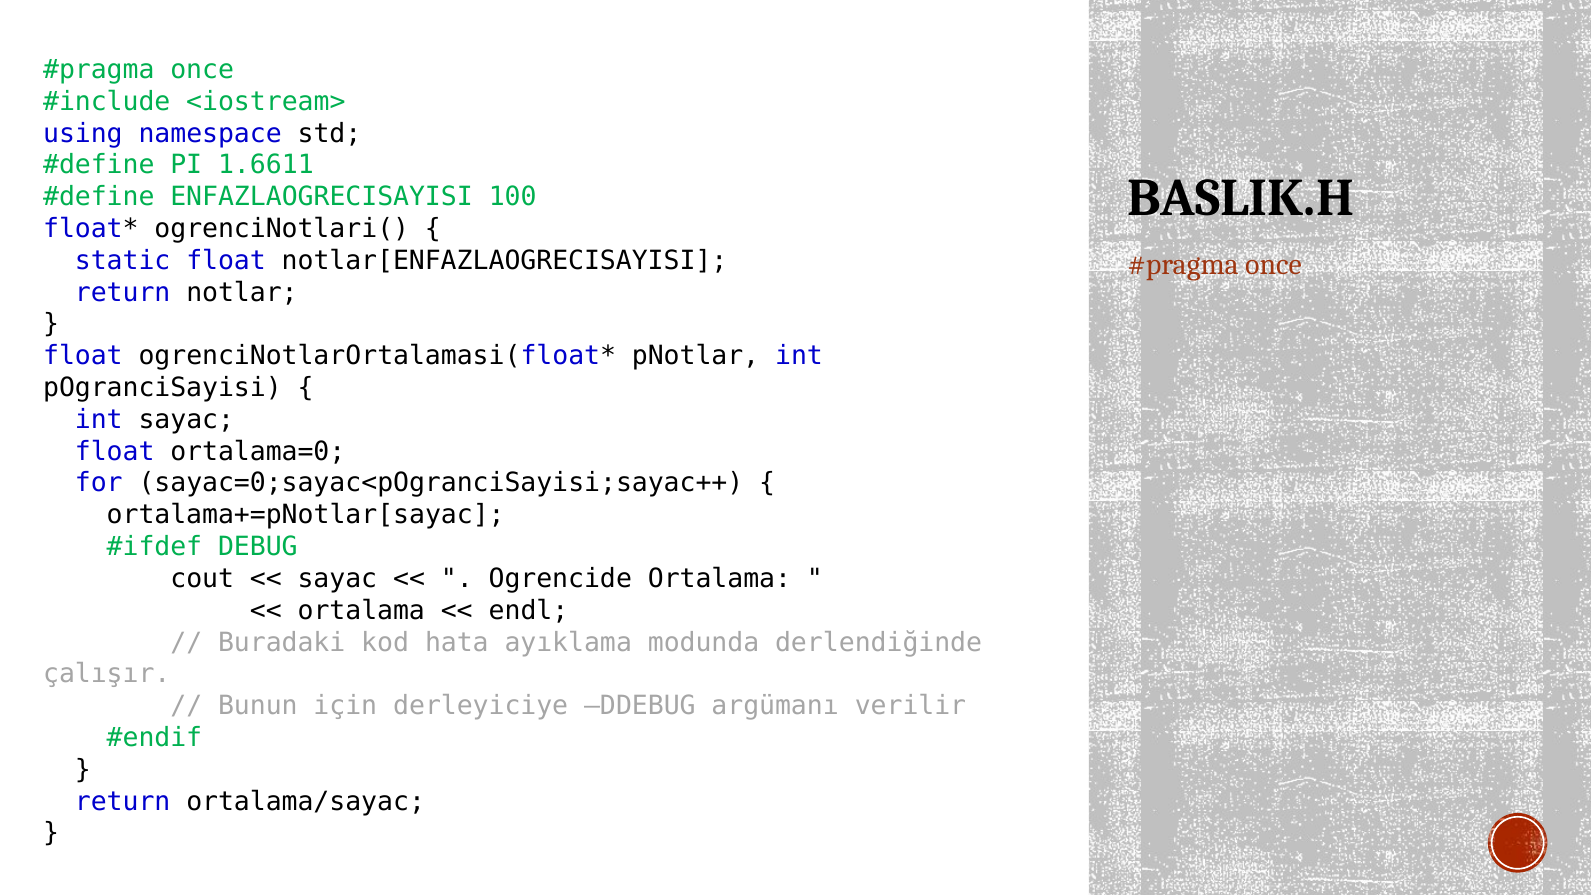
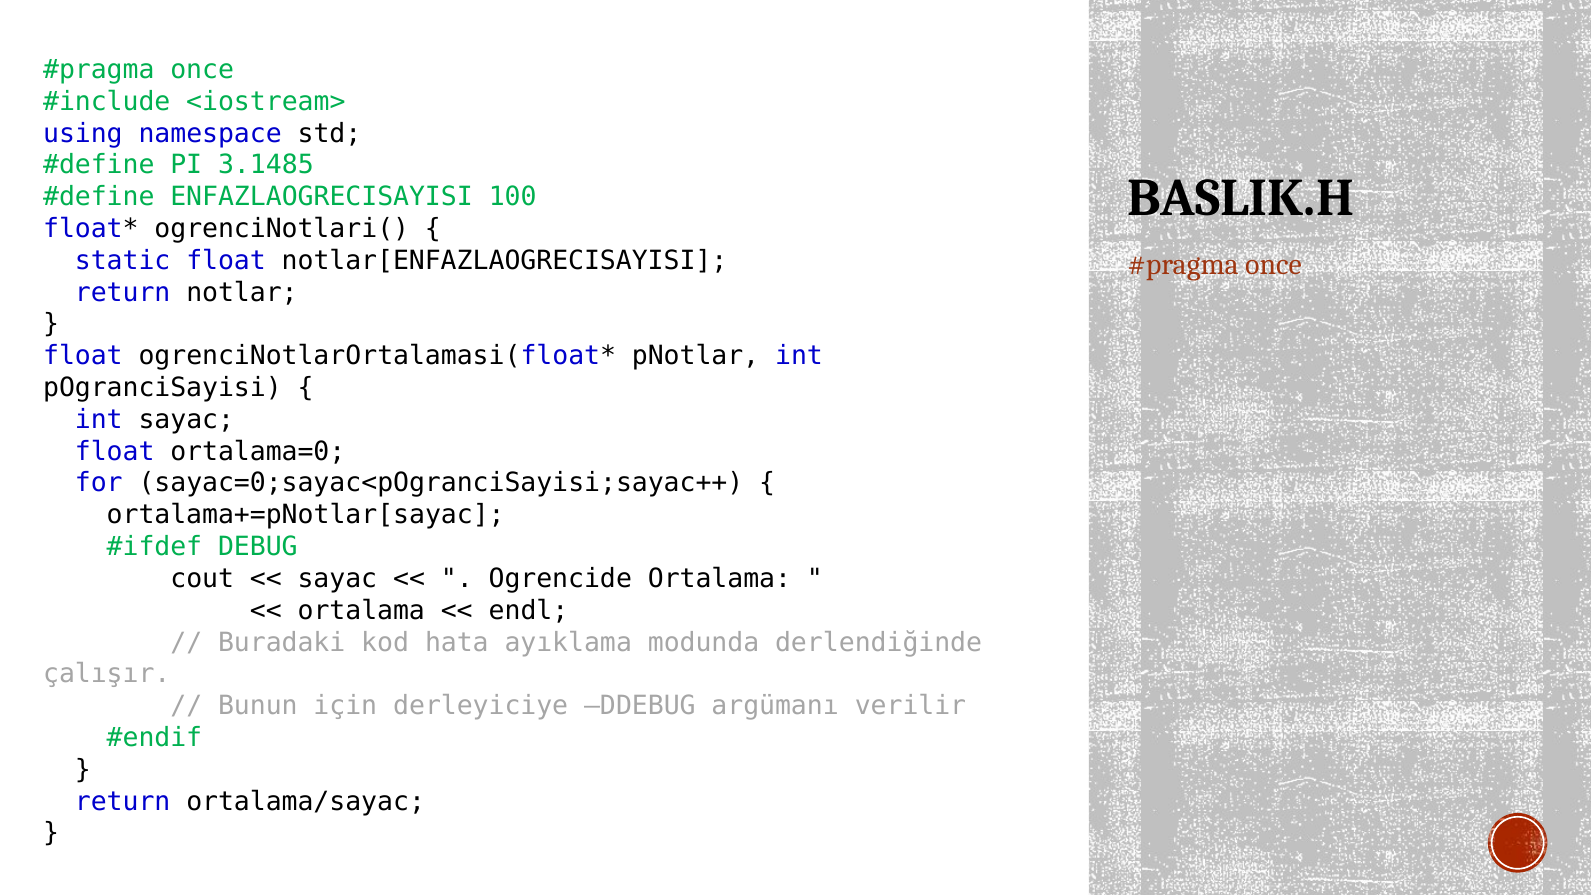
1.6611: 1.6611 -> 3.1485
